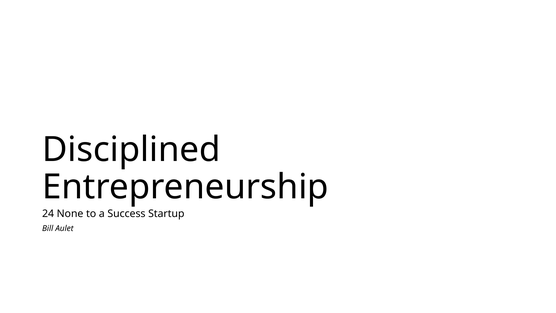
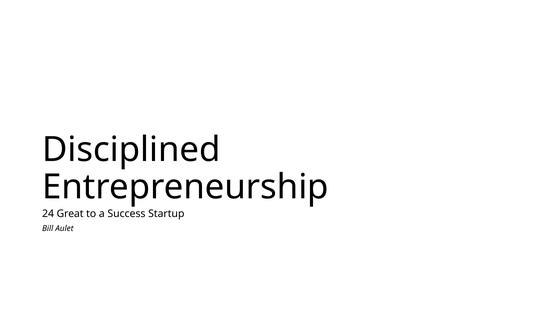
None: None -> Great
